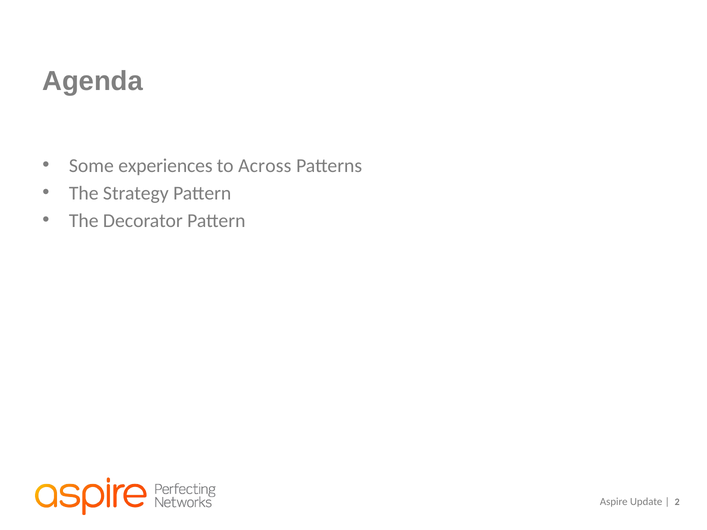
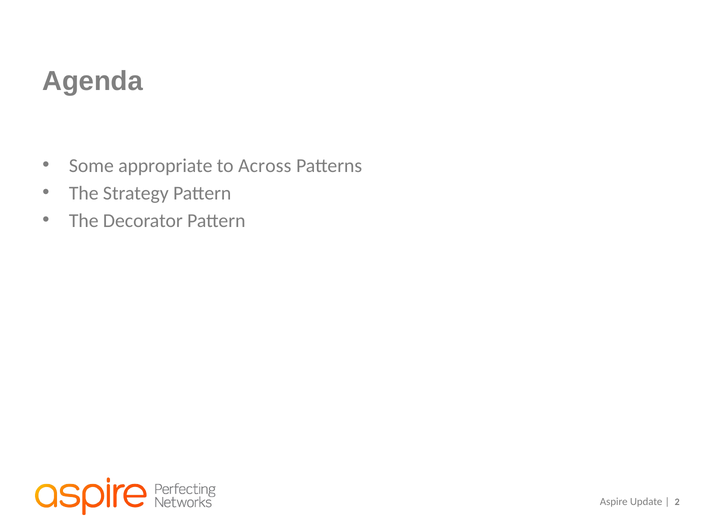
experiences: experiences -> appropriate
